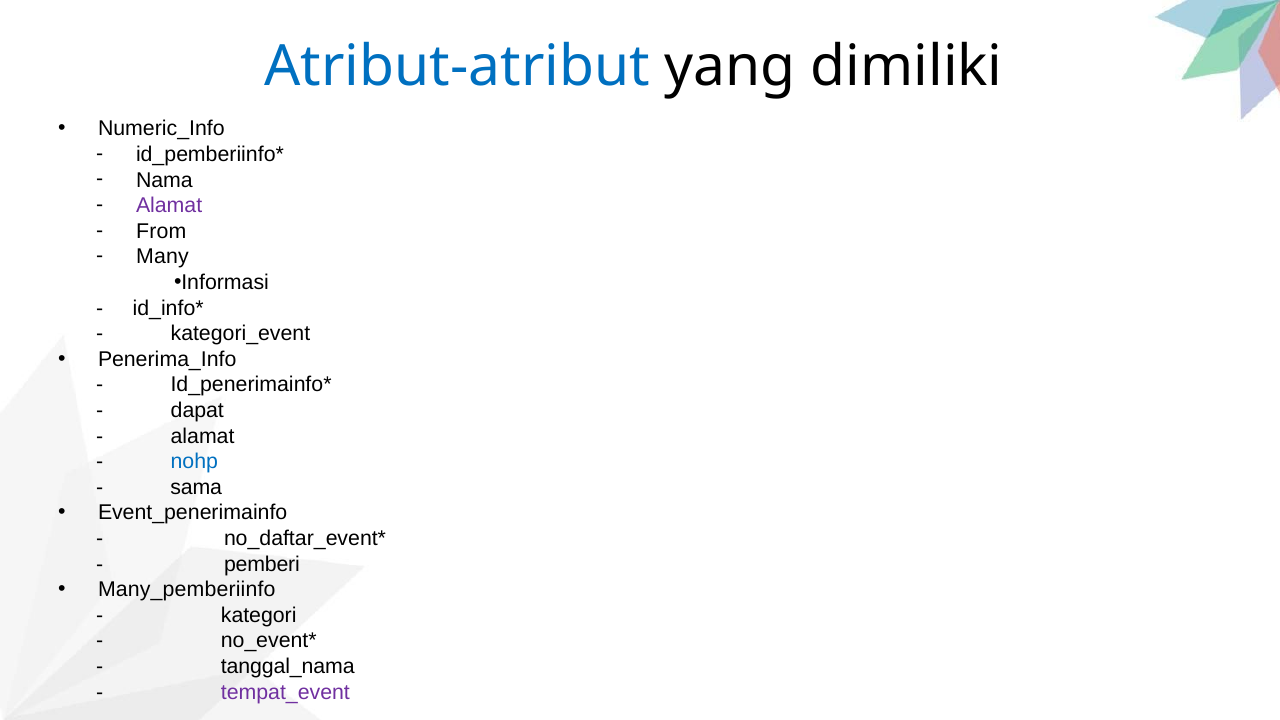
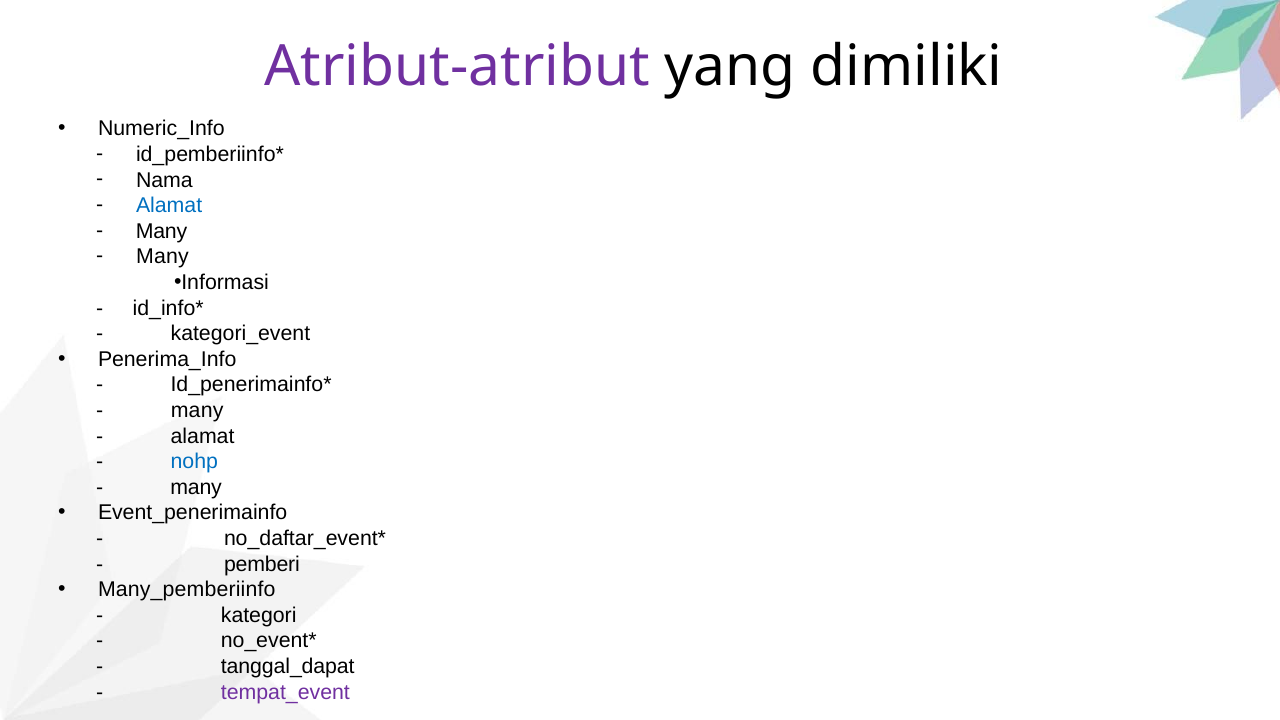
Atribut-atribut colour: blue -> purple
Alamat at (169, 206) colour: purple -> blue
From at (161, 231): From -> Many
dapat at (197, 410): dapat -> many
sama at (196, 487): sama -> many
tanggal_nama: tanggal_nama -> tanggal_dapat
